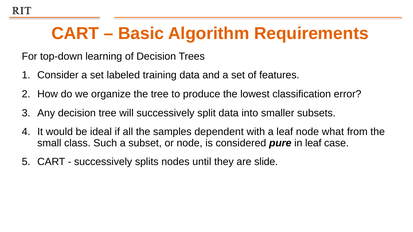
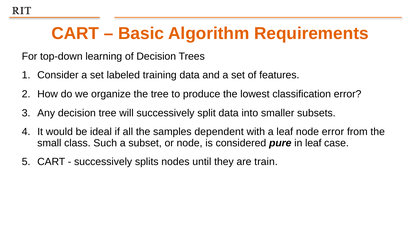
node what: what -> error
slide: slide -> train
